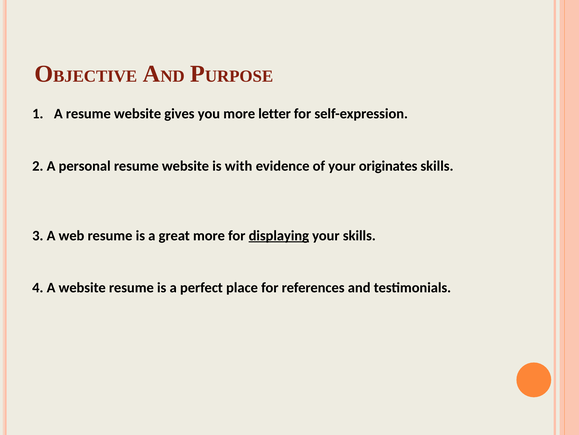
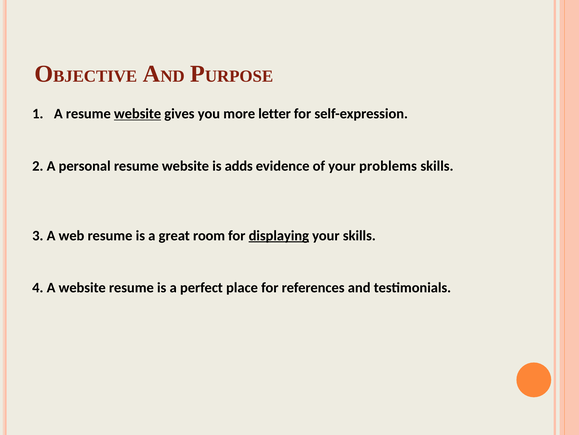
website at (138, 114) underline: none -> present
with: with -> adds
originates: originates -> problems
great more: more -> room
